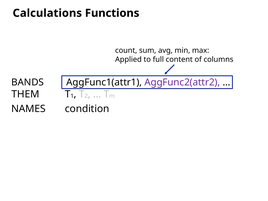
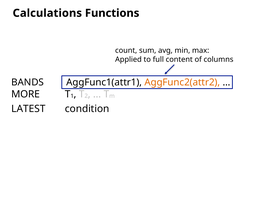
AggFunc2(attr2 colour: purple -> orange
THEM: THEM -> MORE
NAMES: NAMES -> LATEST
